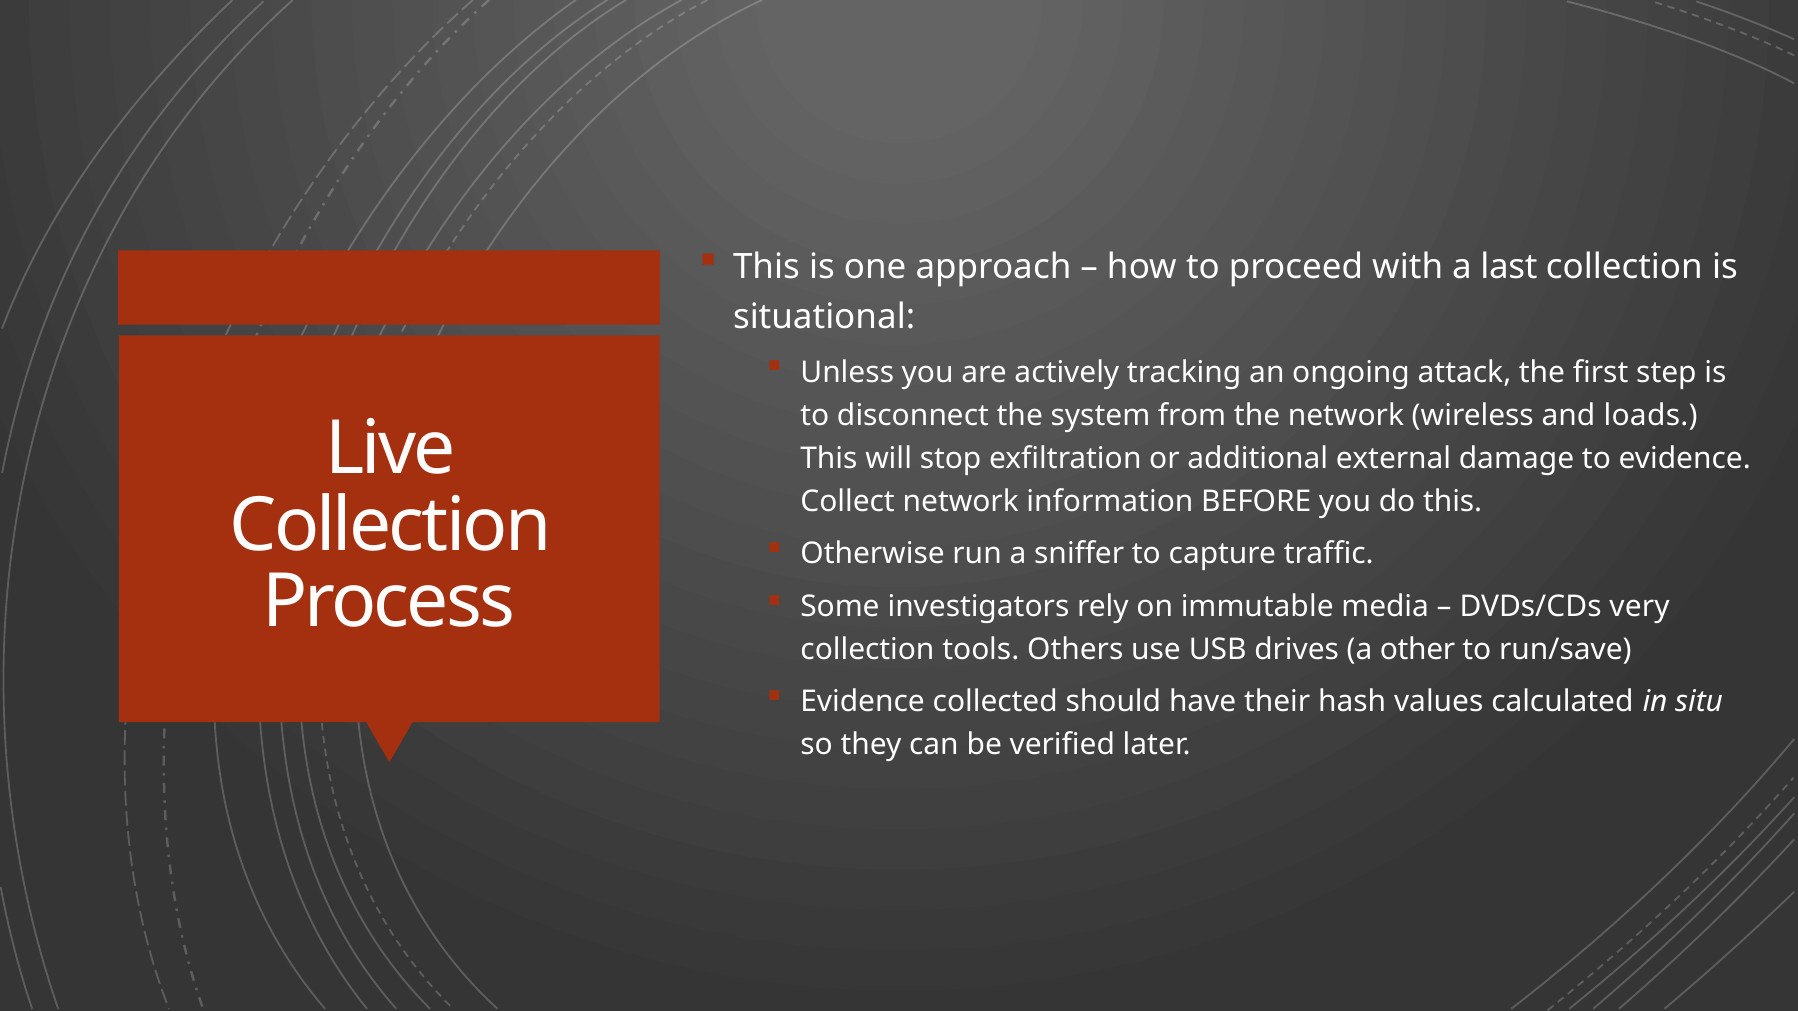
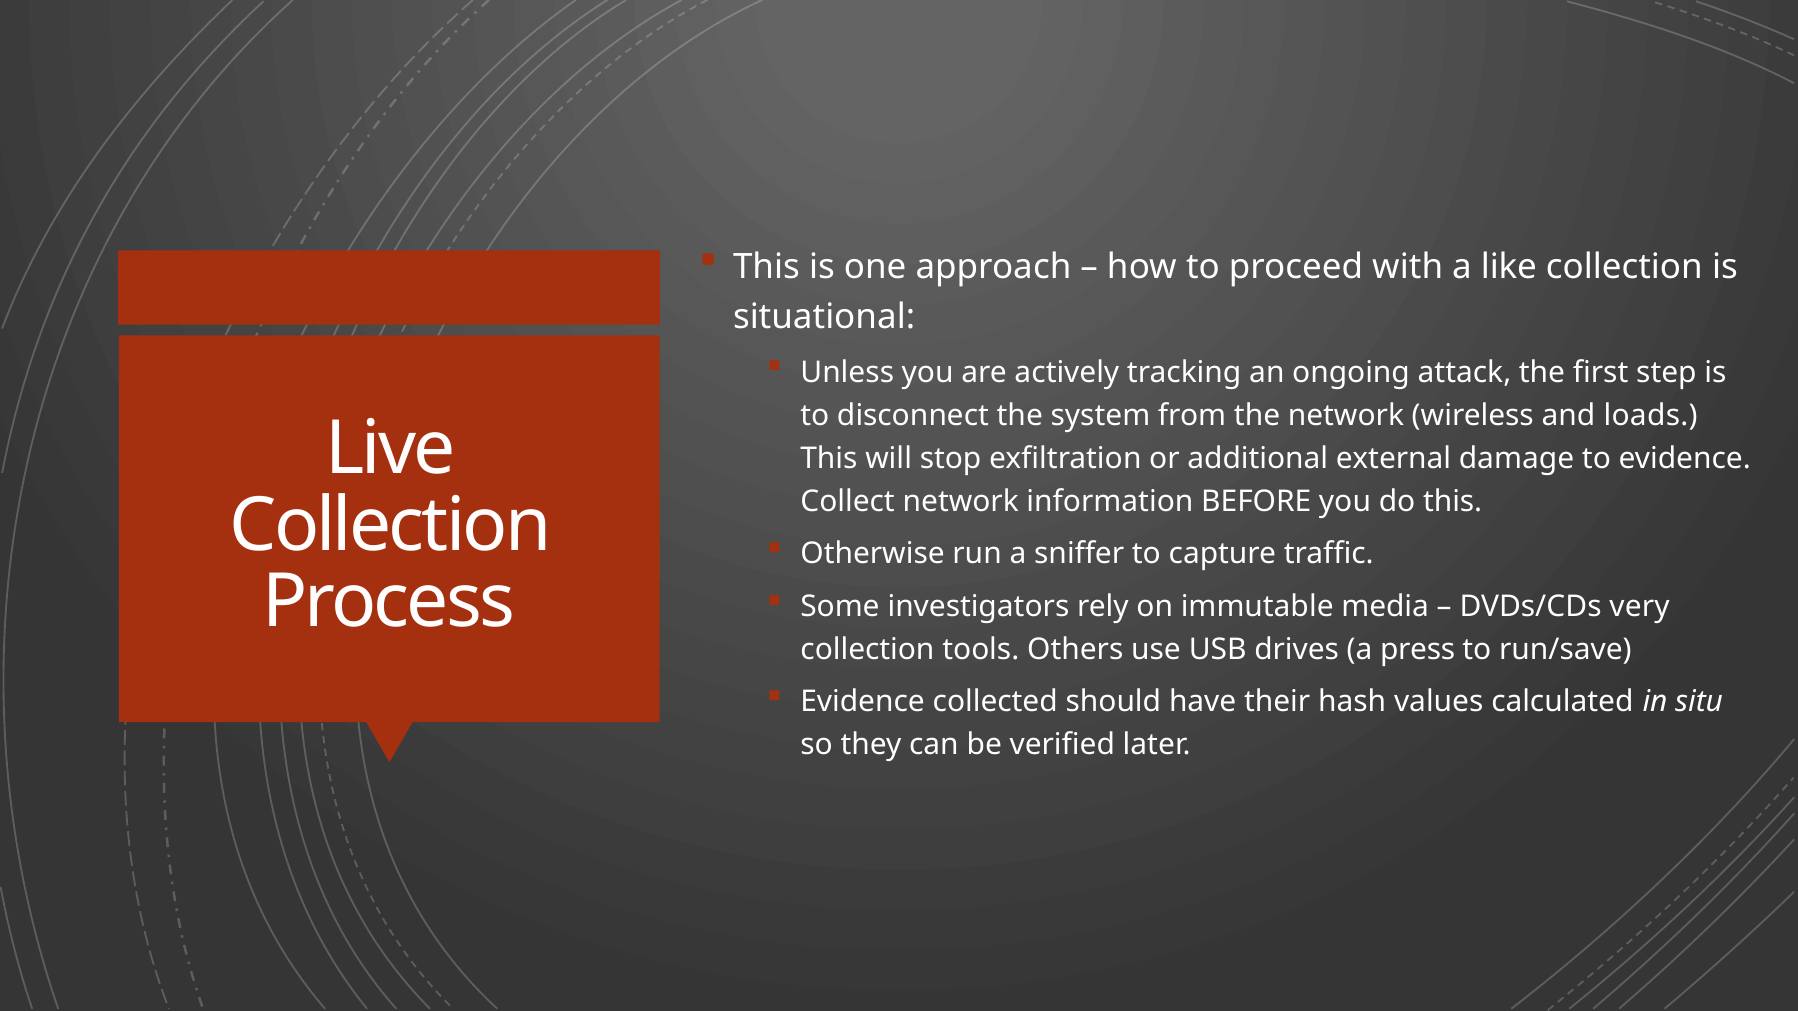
last: last -> like
other: other -> press
